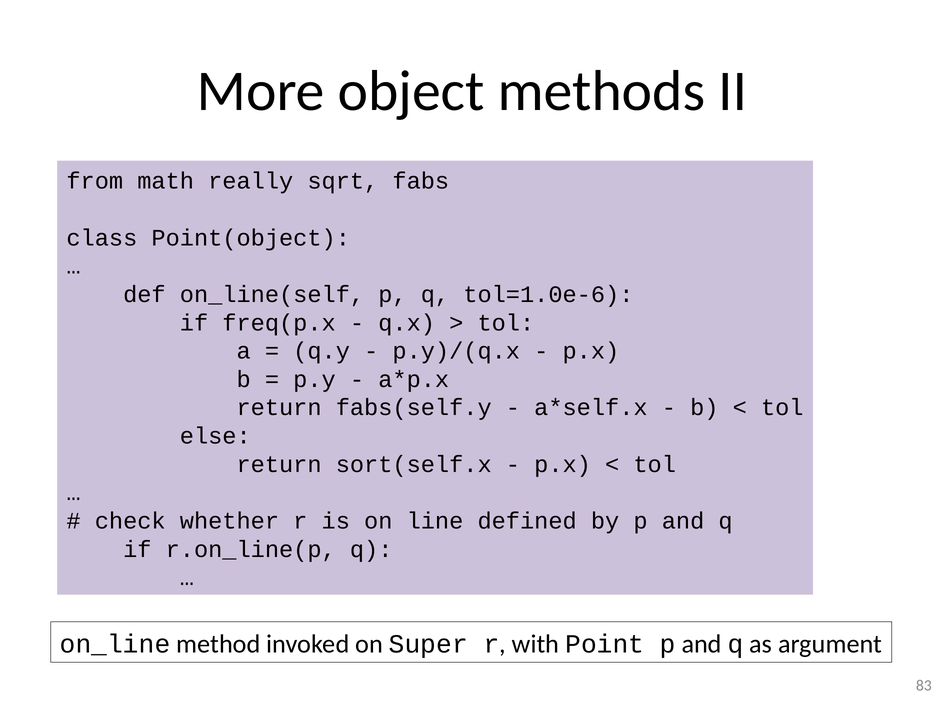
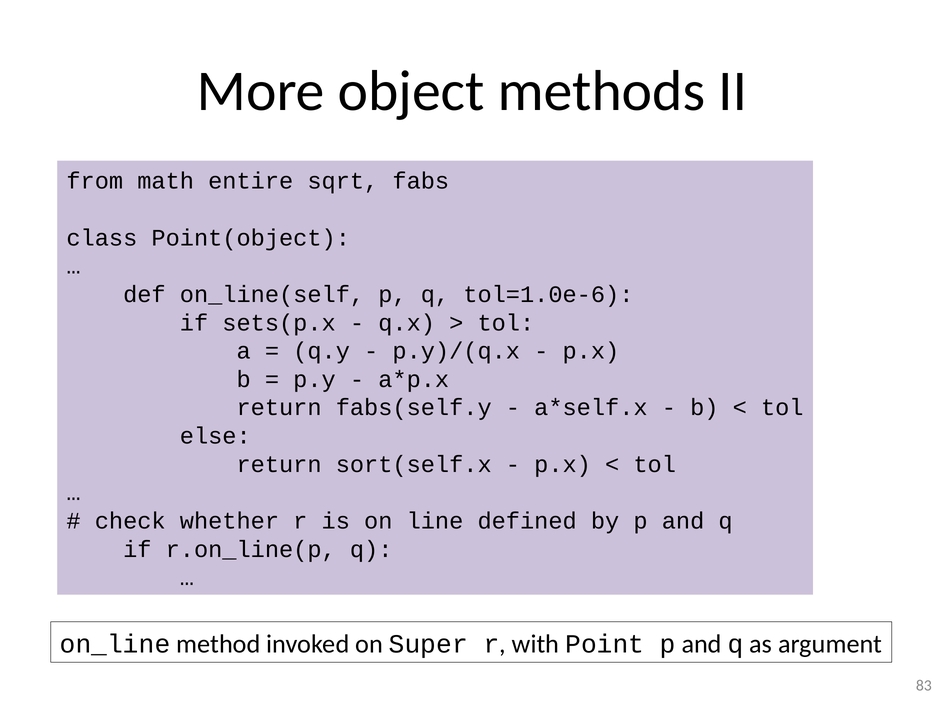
really: really -> entire
freq(p.x: freq(p.x -> sets(p.x
